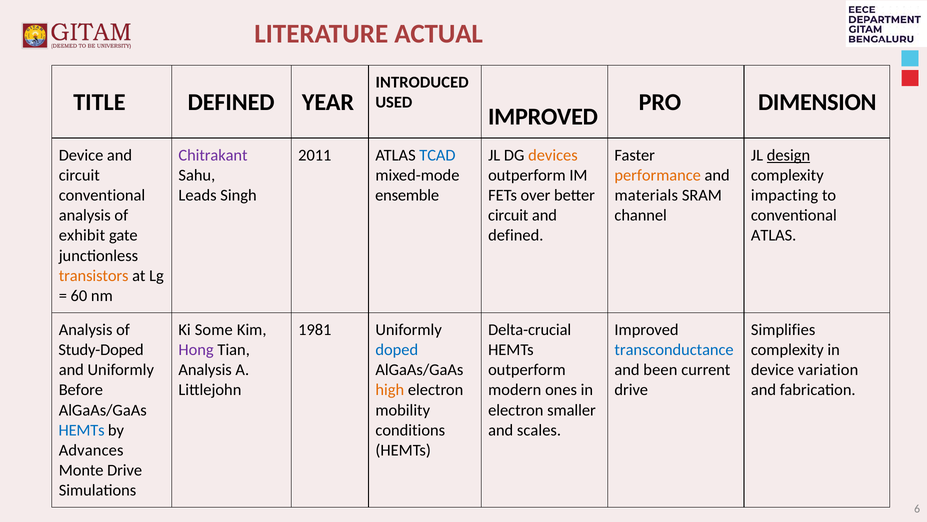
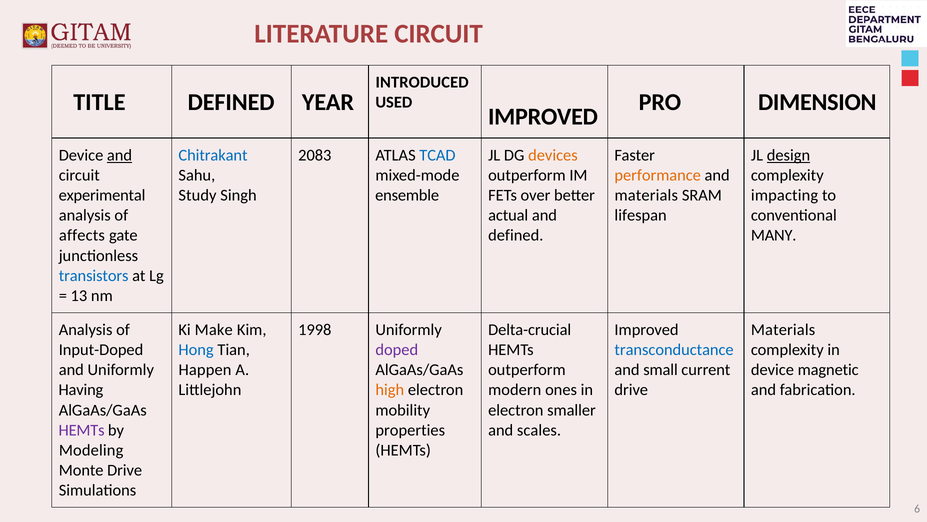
LITERATURE ACTUAL: ACTUAL -> CIRCUIT
and at (120, 155) underline: none -> present
Chitrakant colour: purple -> blue
2011: 2011 -> 2083
conventional at (102, 195): conventional -> experimental
Leads: Leads -> Study
circuit at (508, 215): circuit -> actual
channel: channel -> lifespan
exhibit: exhibit -> affects
ATLAS at (774, 235): ATLAS -> MANY
transistors colour: orange -> blue
60: 60 -> 13
Some: Some -> Make
1981: 1981 -> 1998
Simplifies at (783, 329): Simplifies -> Materials
Study-Doped: Study-Doped -> Input-Doped
Hong colour: purple -> blue
doped colour: blue -> purple
Analysis at (205, 370): Analysis -> Happen
been: been -> small
variation: variation -> magnetic
Before: Before -> Having
HEMTs at (82, 430) colour: blue -> purple
conditions: conditions -> properties
Advances: Advances -> Modeling
